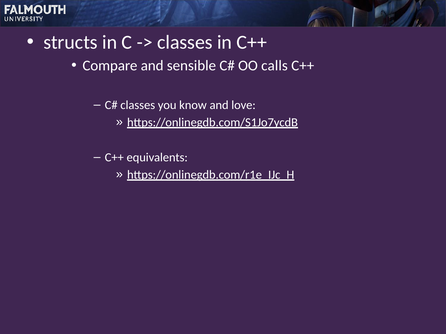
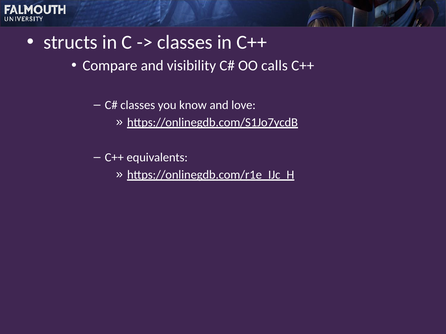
sensible: sensible -> visibility
